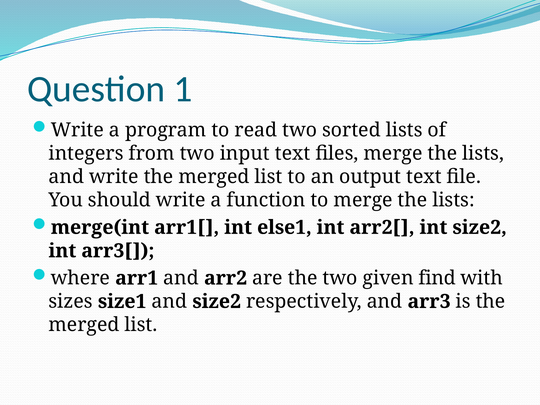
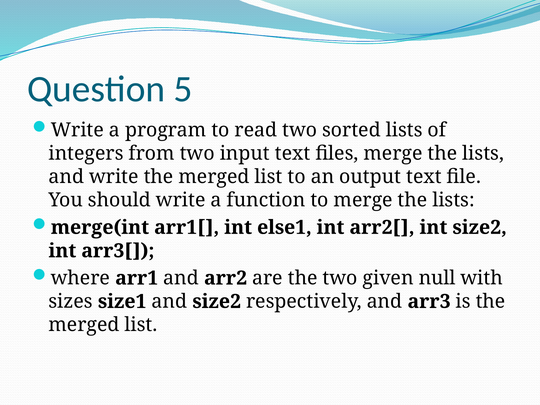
1: 1 -> 5
find: find -> null
